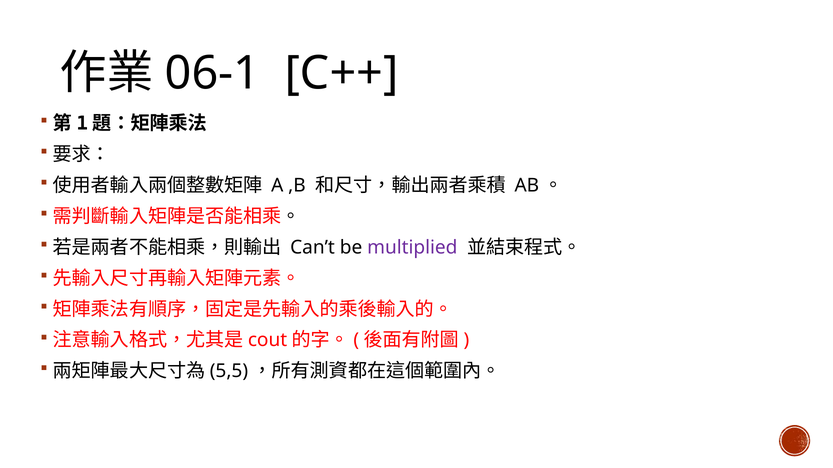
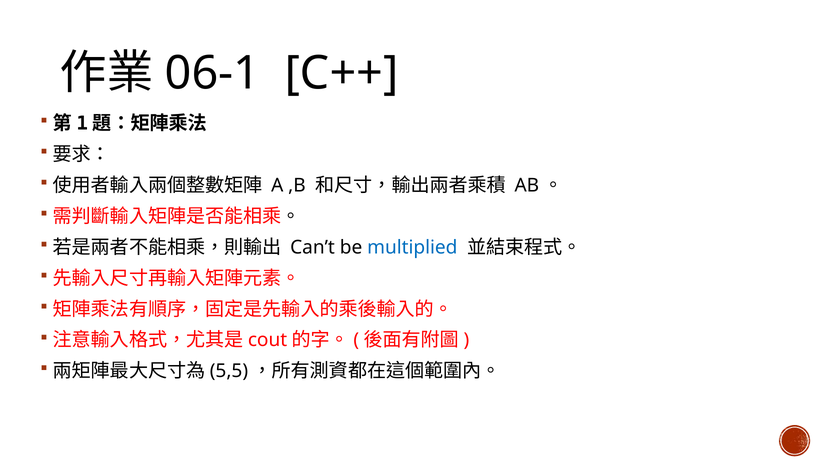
multiplied colour: purple -> blue
